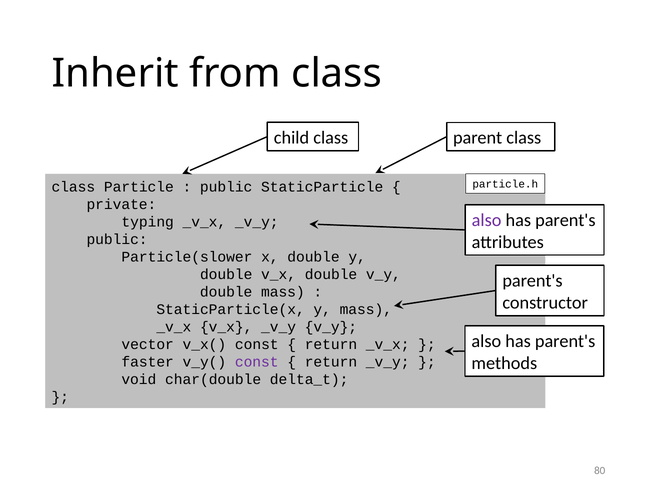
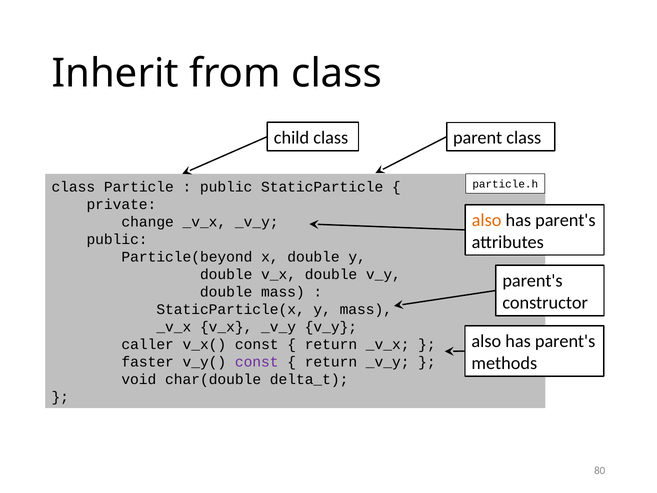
also at (487, 220) colour: purple -> orange
typing: typing -> change
Particle(slower: Particle(slower -> Particle(beyond
vector: vector -> caller
